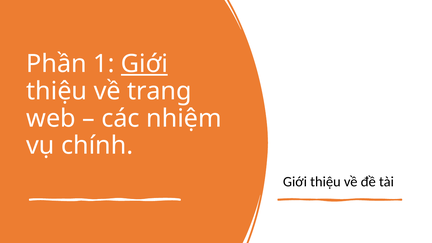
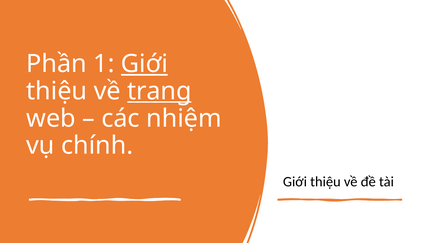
trang underline: none -> present
